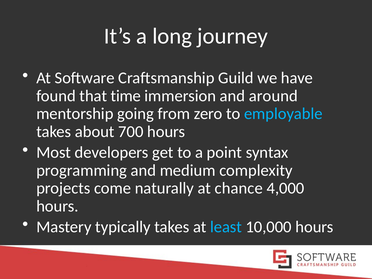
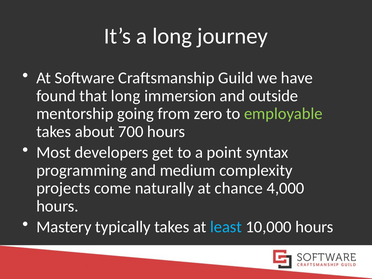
that time: time -> long
around: around -> outside
employable colour: light blue -> light green
